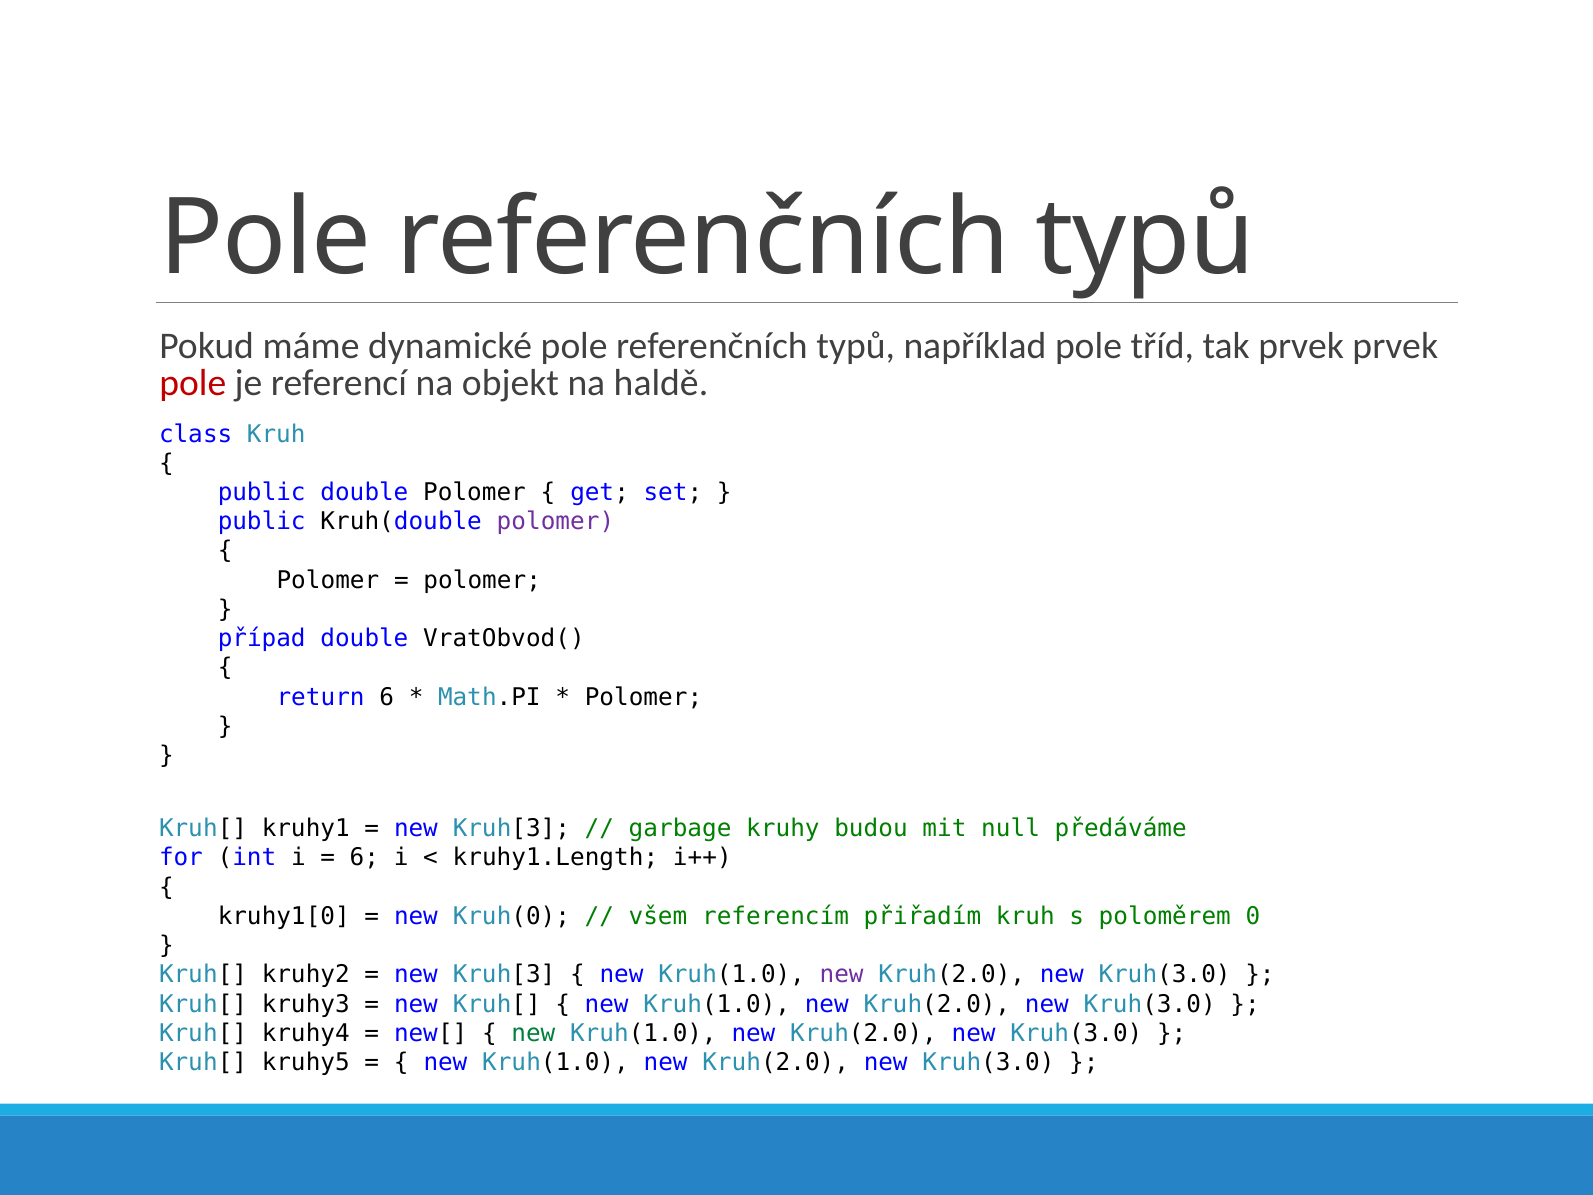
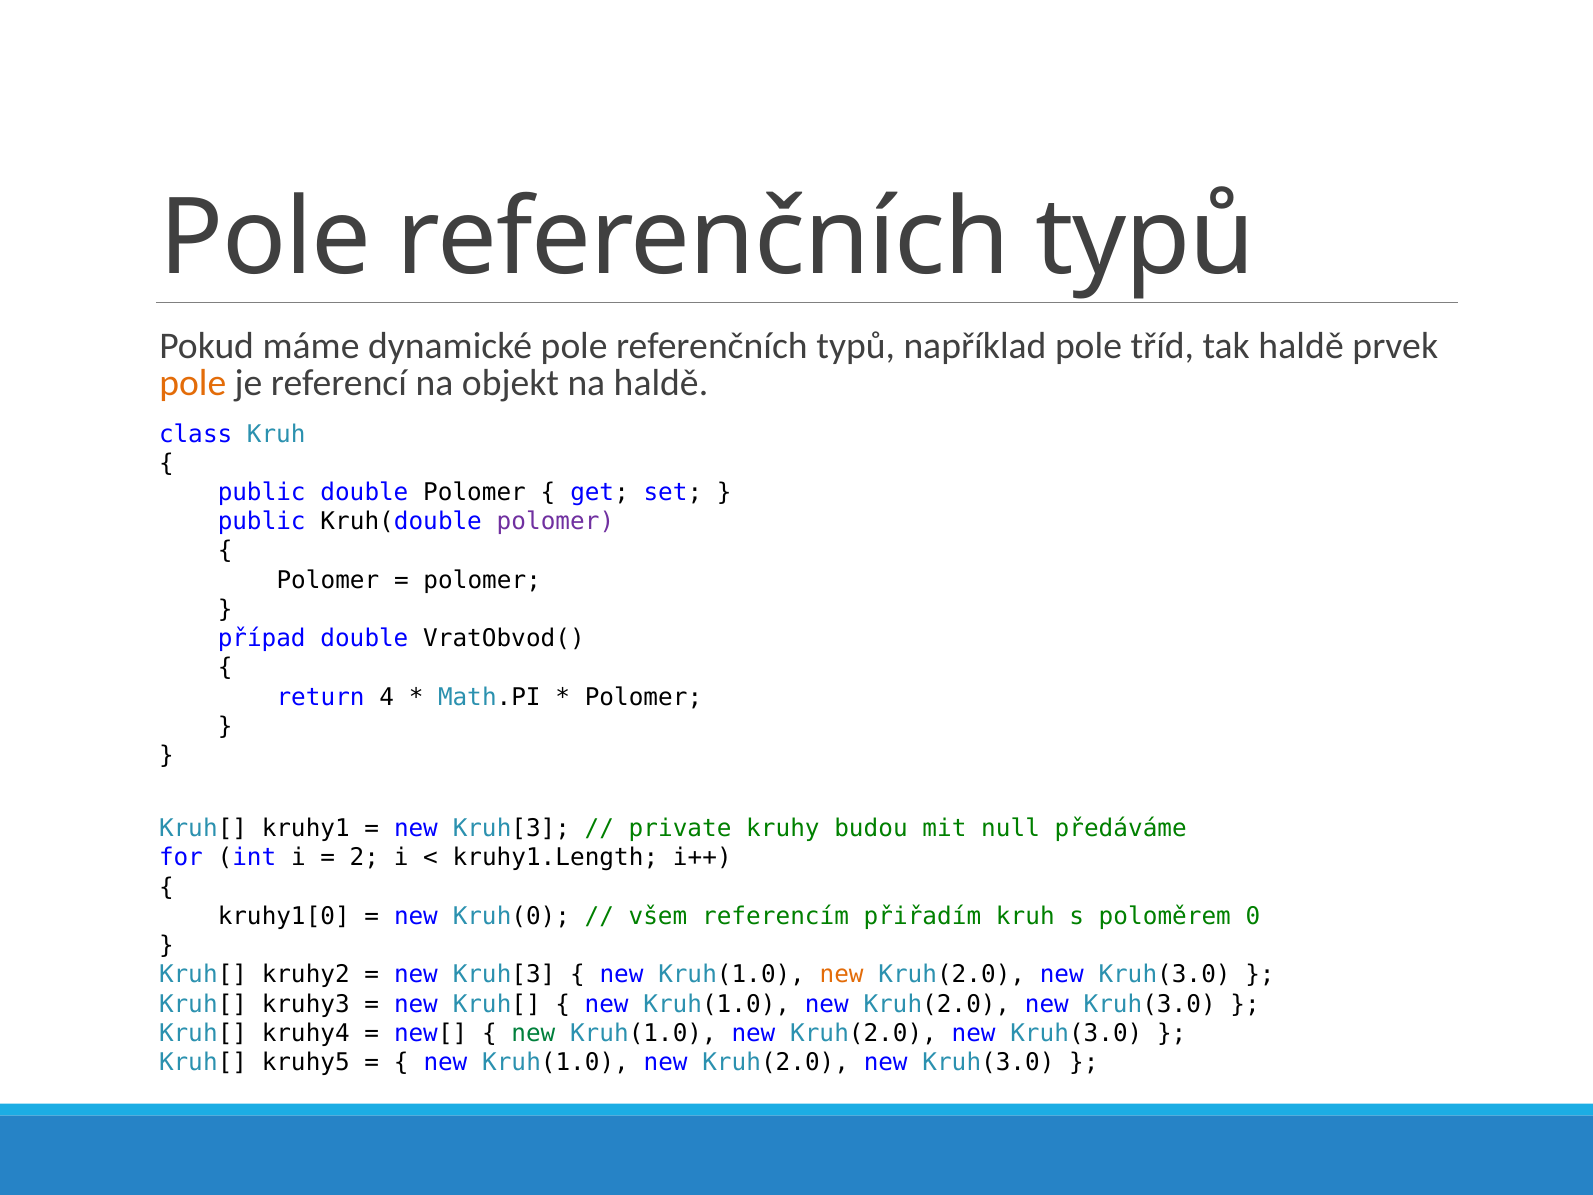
tak prvek: prvek -> haldě
pole at (193, 383) colour: red -> orange
return 6: 6 -> 4
garbage: garbage -> private
6 at (364, 858): 6 -> 2
new at (842, 975) colour: purple -> orange
